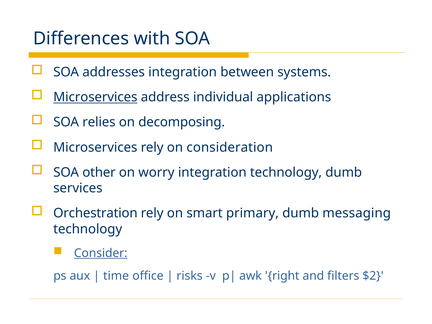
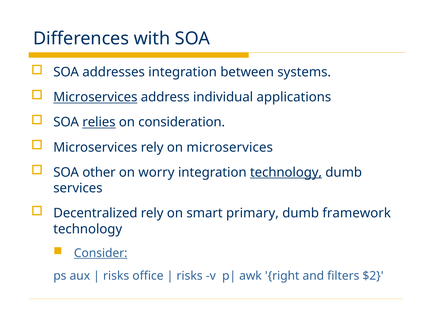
relies underline: none -> present
decomposing: decomposing -> consideration
on consideration: consideration -> microservices
technology at (286, 172) underline: none -> present
Orchestration: Orchestration -> Decentralized
messaging: messaging -> framework
time at (116, 276): time -> risks
